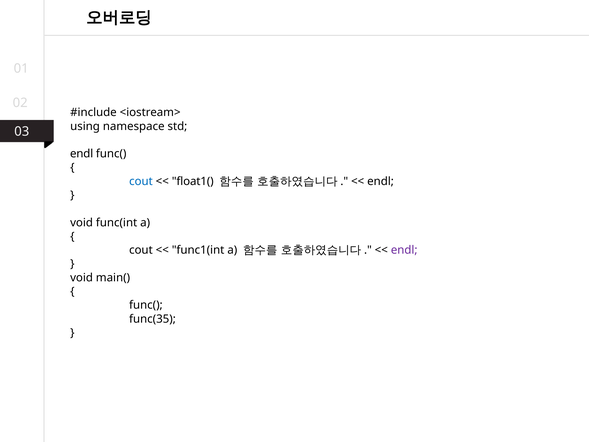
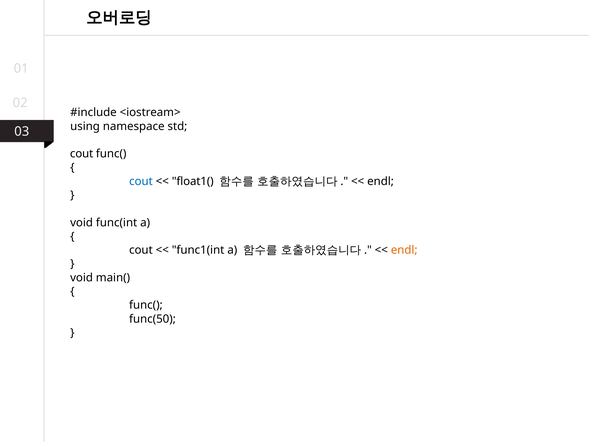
endl at (82, 154): endl -> cout
endl at (404, 250) colour: purple -> orange
func(35: func(35 -> func(50
